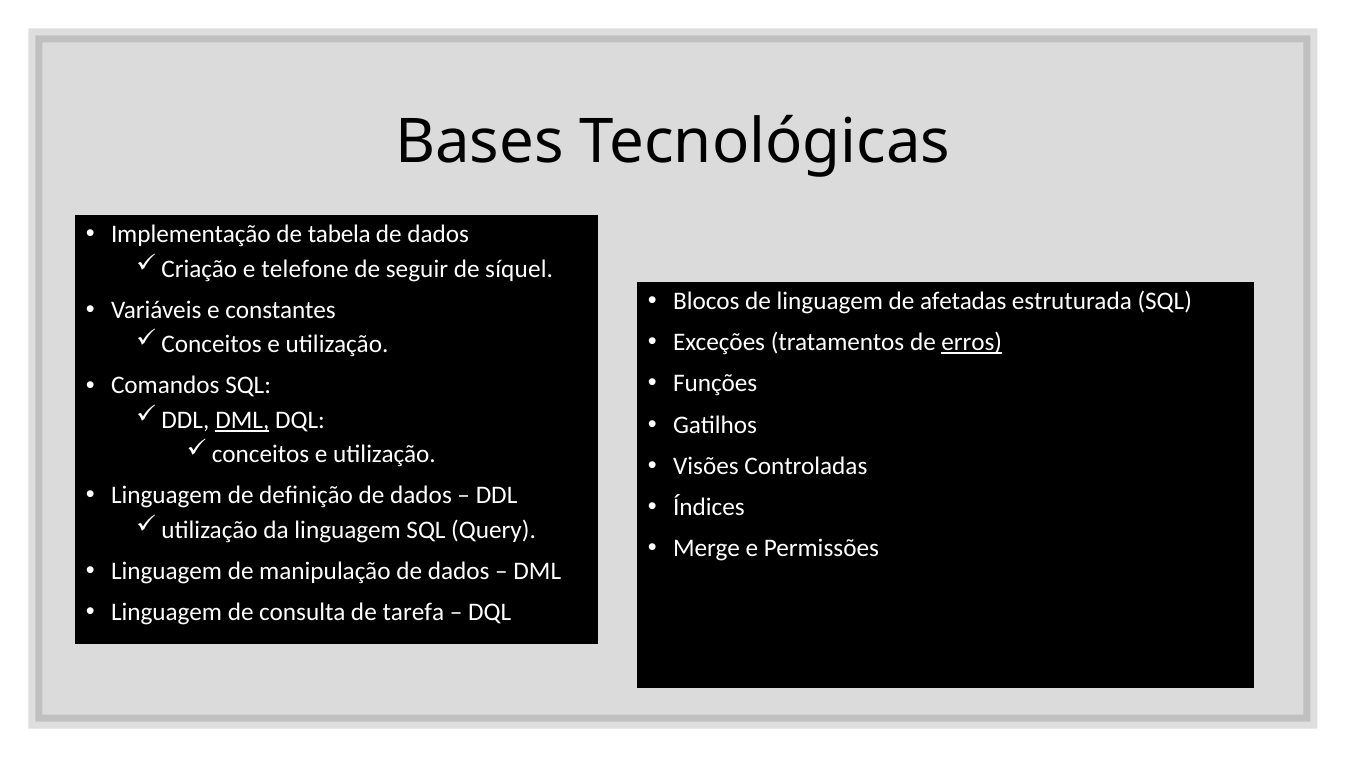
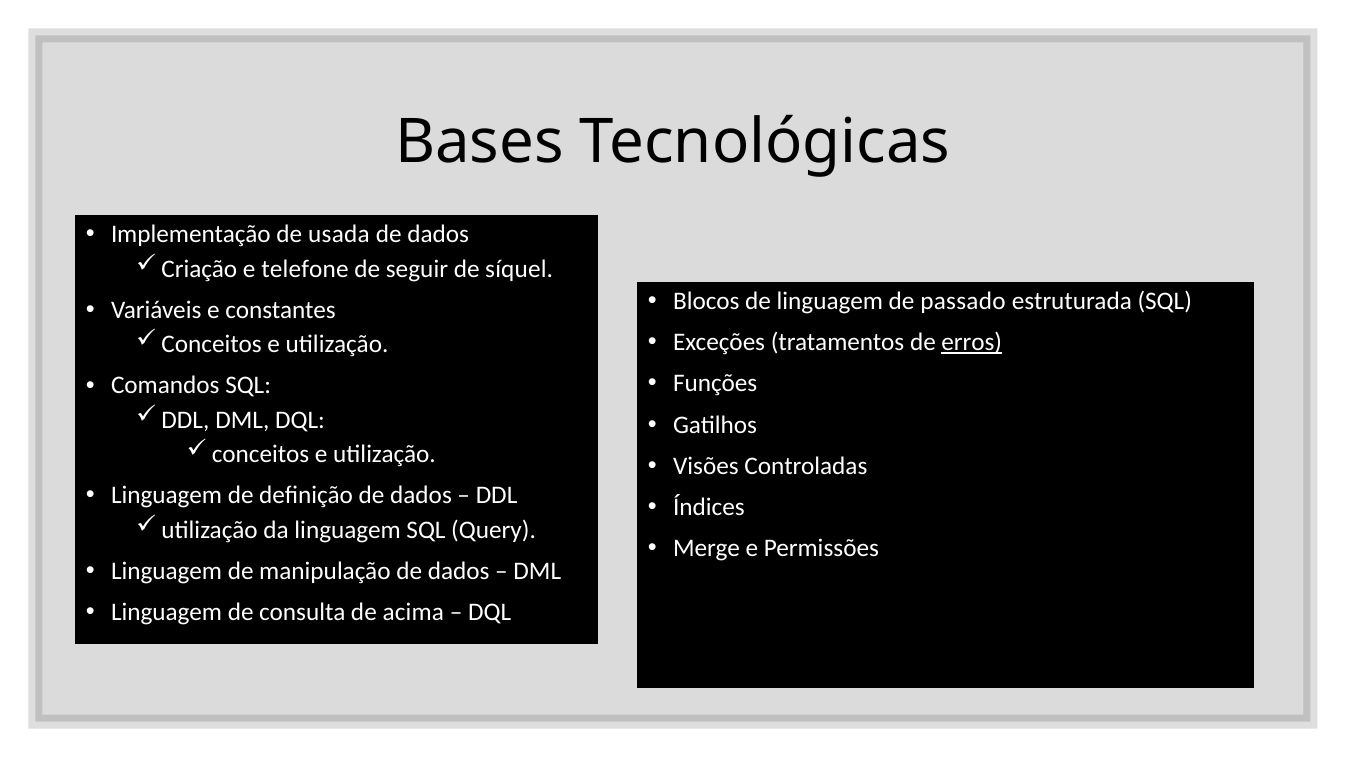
tabela: tabela -> usada
afetadas: afetadas -> passado
DML at (242, 420) underline: present -> none
tarefa: tarefa -> acima
